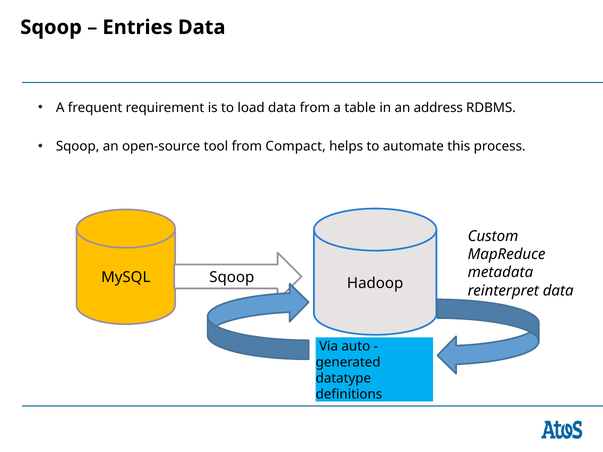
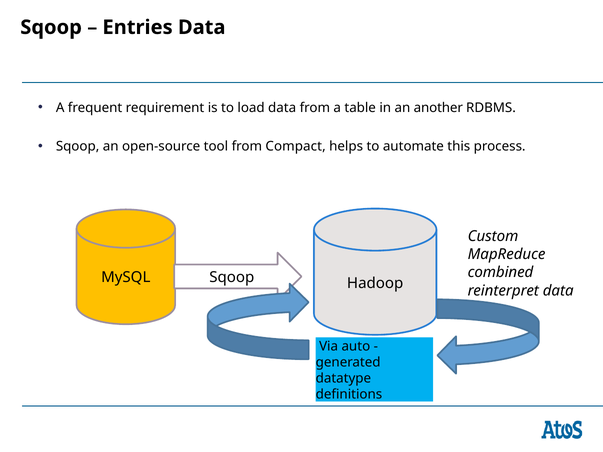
address: address -> another
metadata: metadata -> combined
